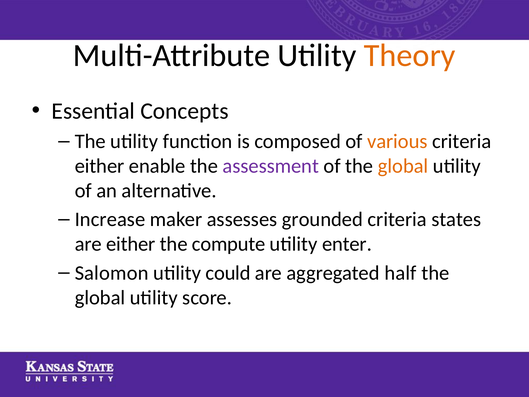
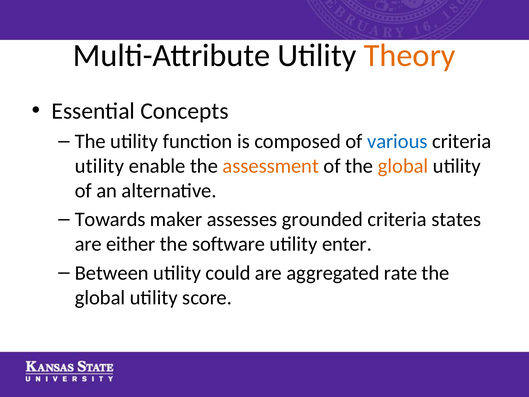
various colour: orange -> blue
either at (100, 166): either -> utility
assessment colour: purple -> orange
Increase: Increase -> Towards
compute: compute -> software
Salomon: Salomon -> Between
half: half -> rate
